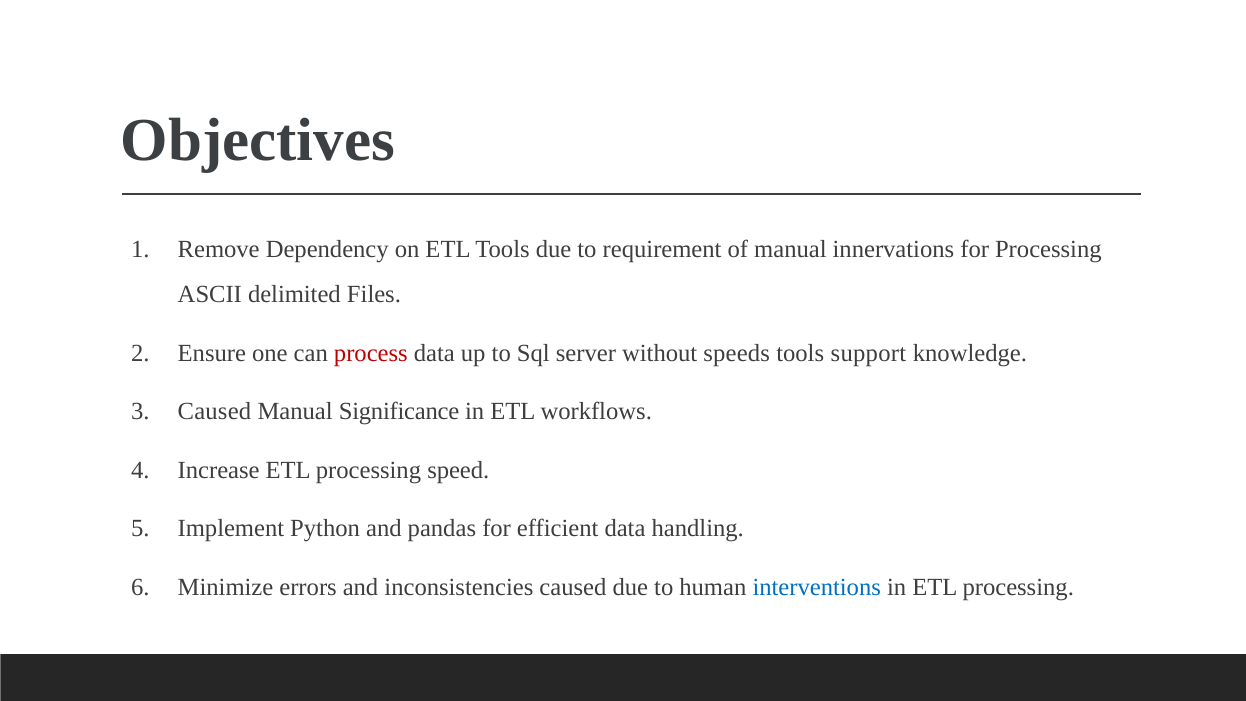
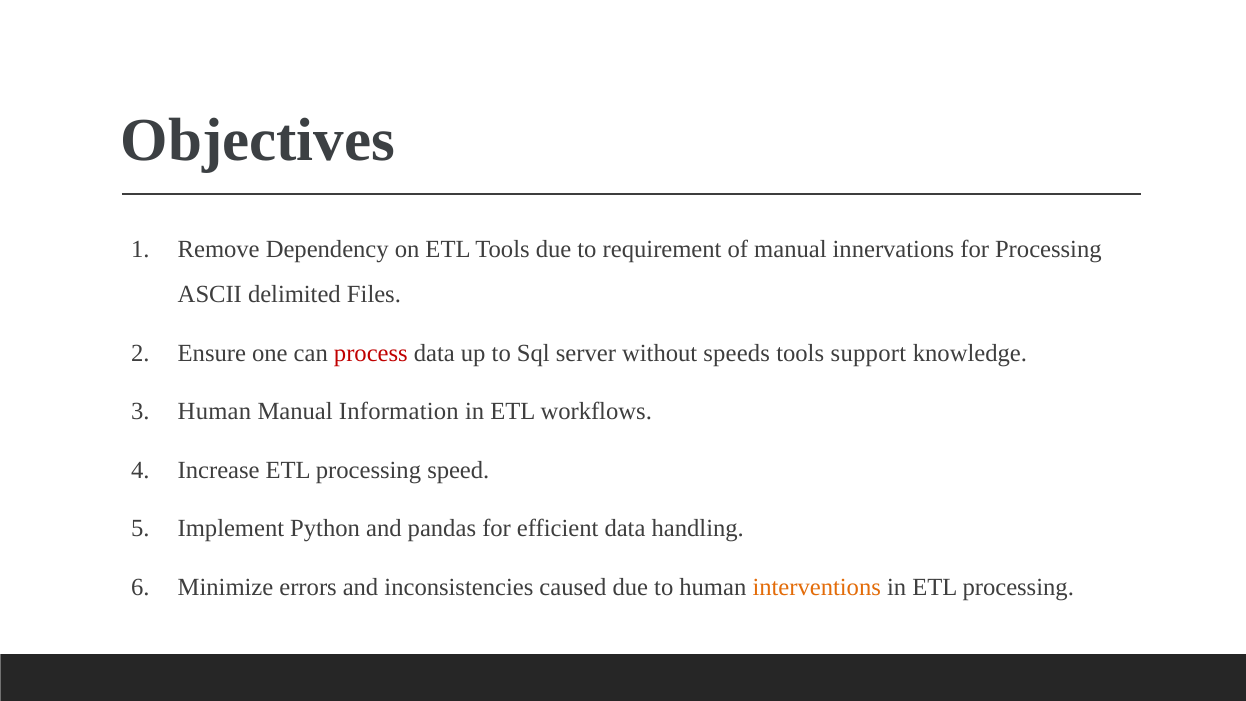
Caused at (214, 411): Caused -> Human
Significance: Significance -> Information
interventions colour: blue -> orange
